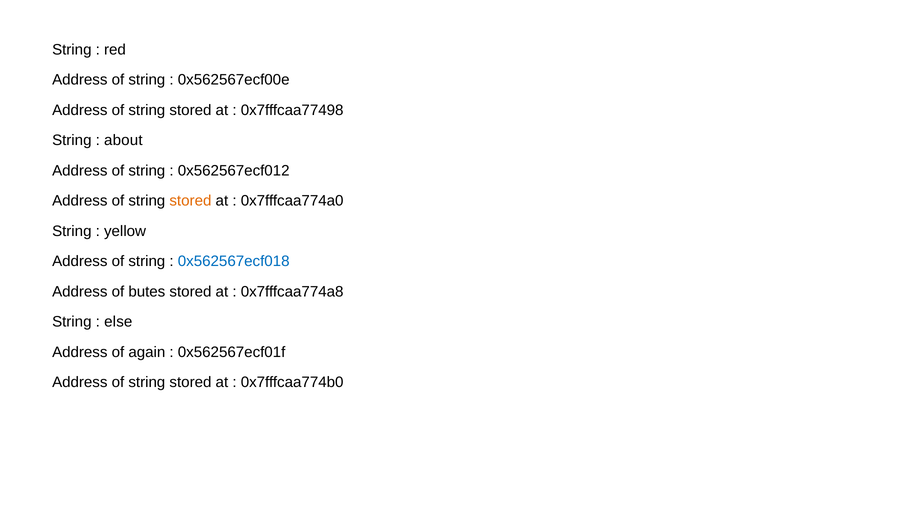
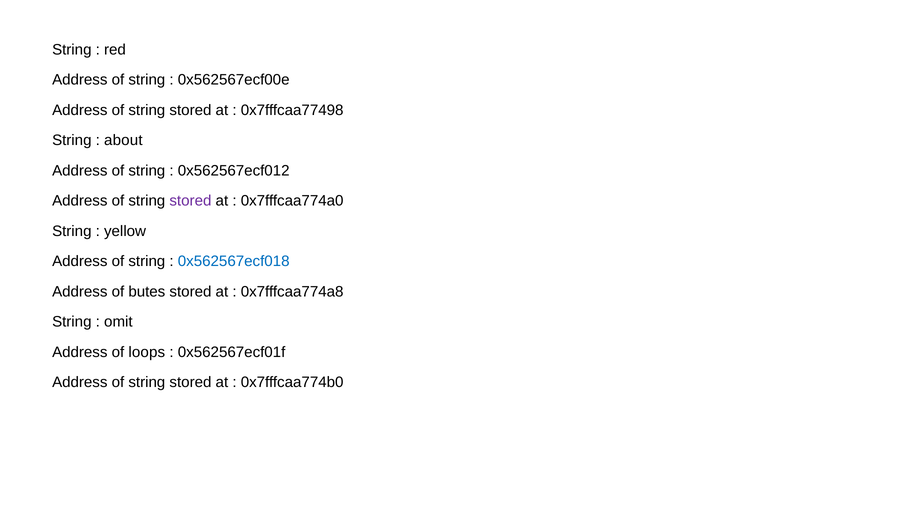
stored at (190, 201) colour: orange -> purple
else: else -> omit
again: again -> loops
